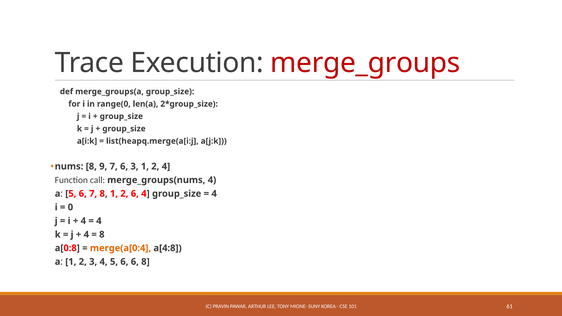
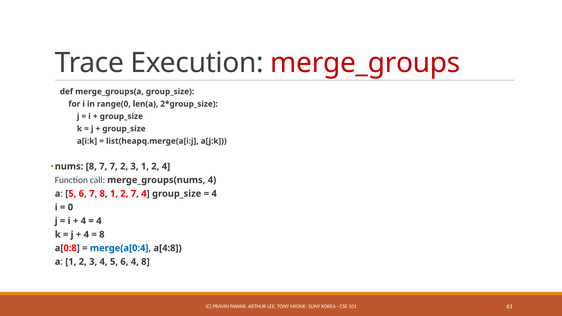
8 9: 9 -> 7
7 6: 6 -> 2
2 6: 6 -> 7
merge(a[0:4 colour: orange -> blue
6 6: 6 -> 4
